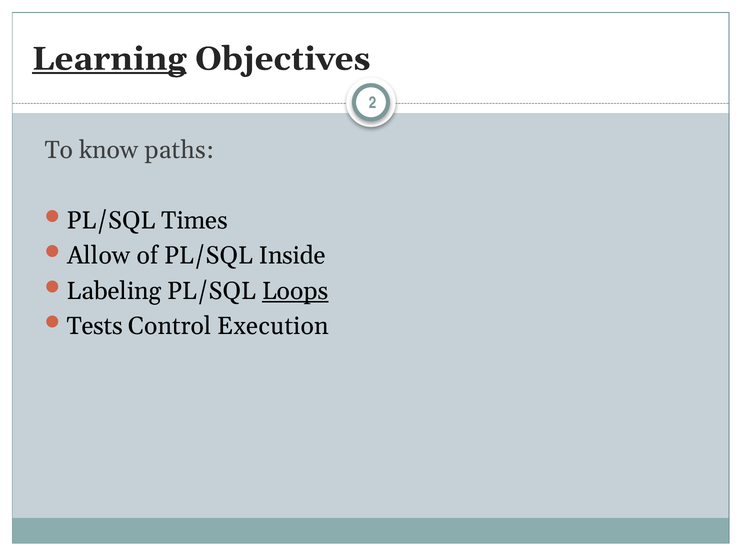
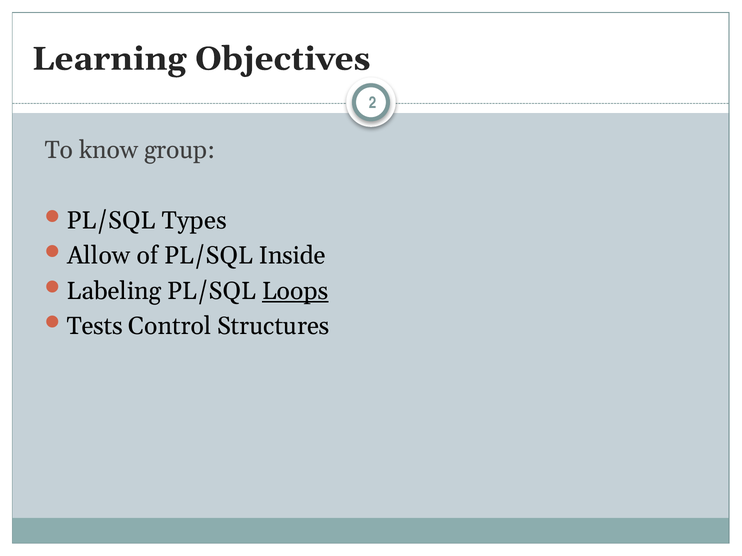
Learning underline: present -> none
paths: paths -> group
Times: Times -> Types
Execution: Execution -> Structures
